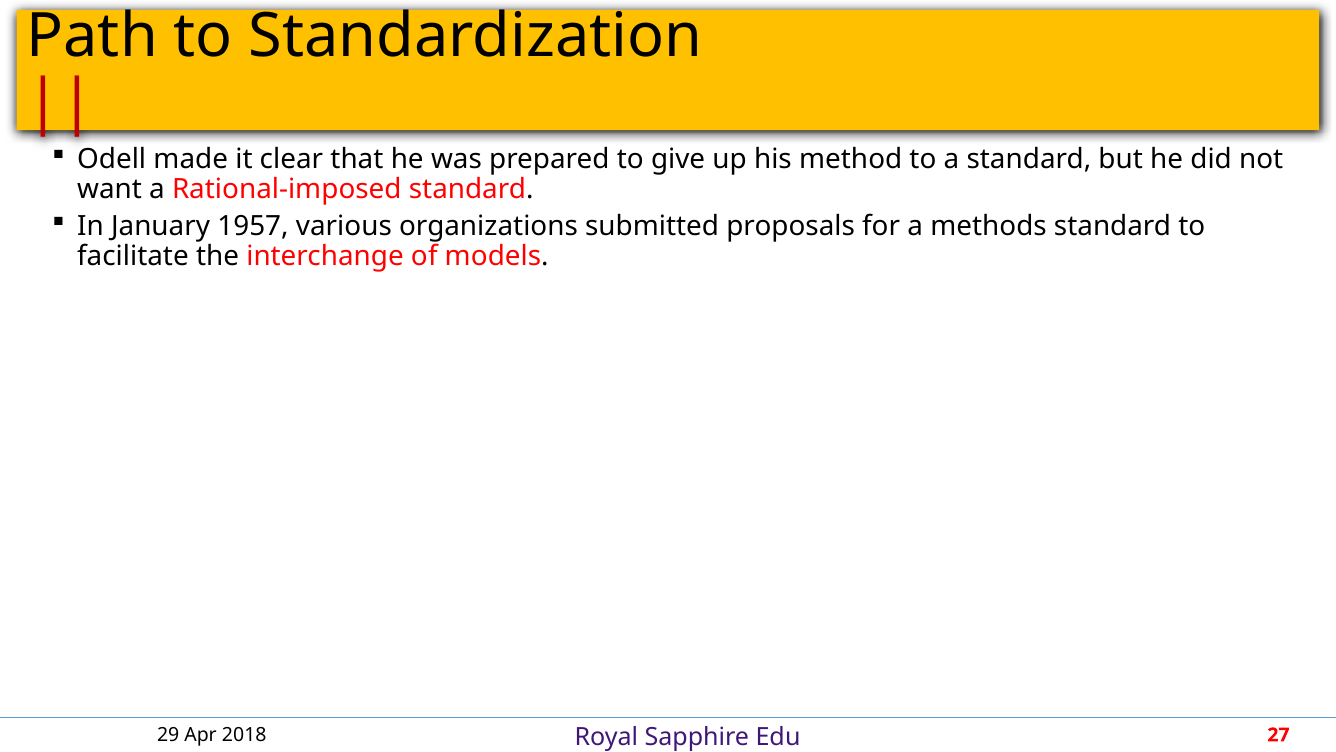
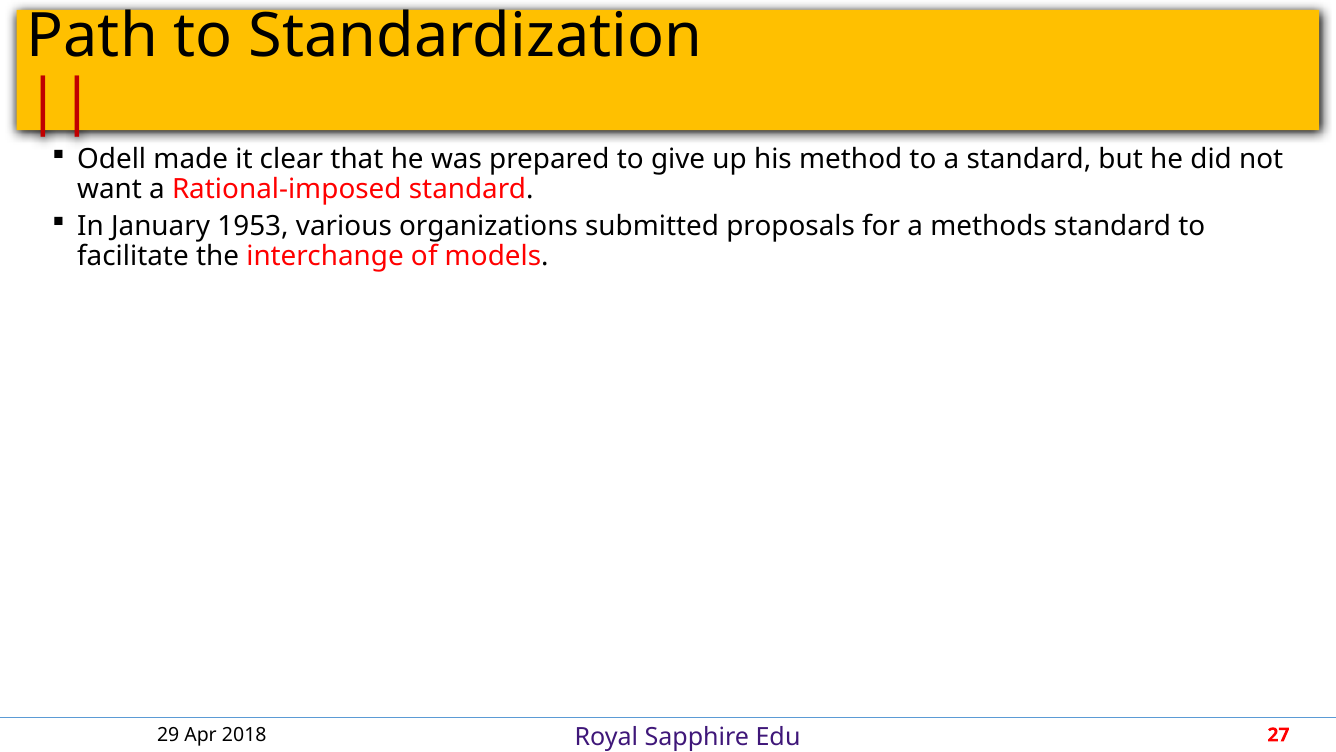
1957: 1957 -> 1953
